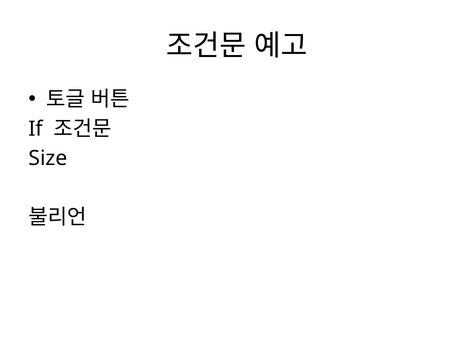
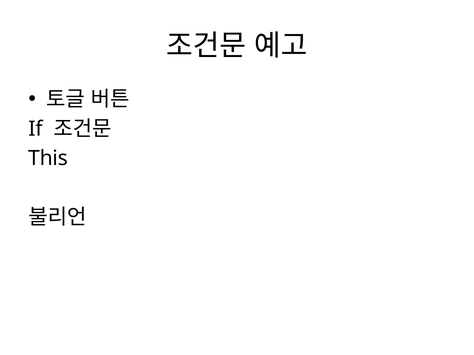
Size: Size -> This
